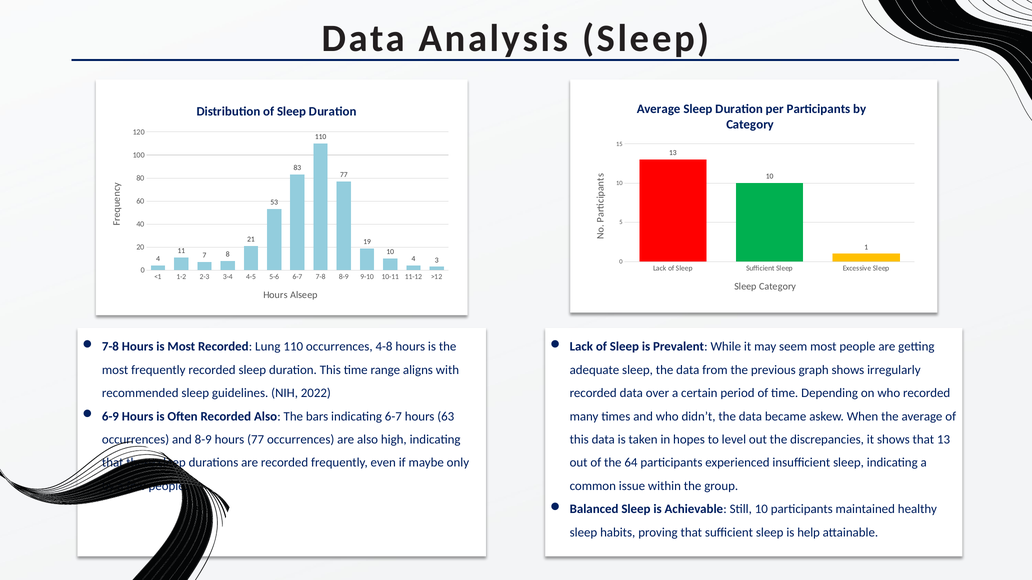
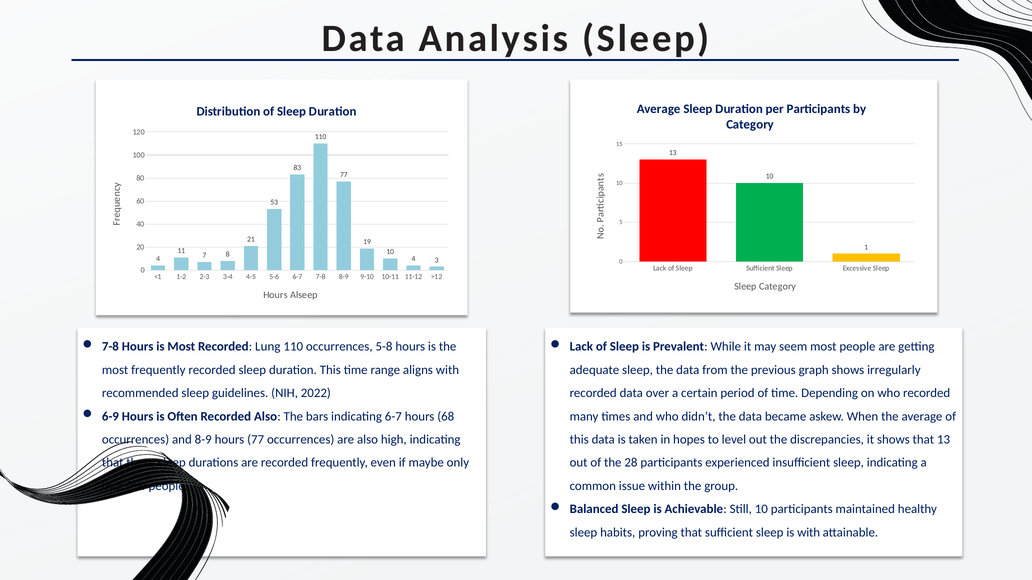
4-8: 4-8 -> 5-8
63: 63 -> 68
64: 64 -> 28
is help: help -> with
